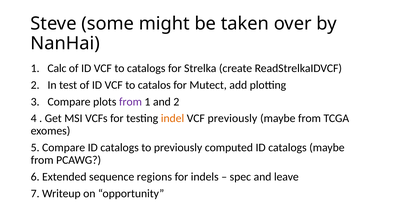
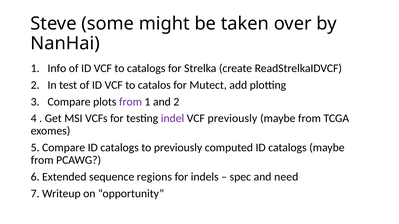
Calc: Calc -> Info
indel colour: orange -> purple
leave: leave -> need
